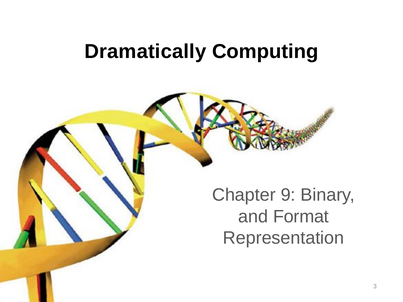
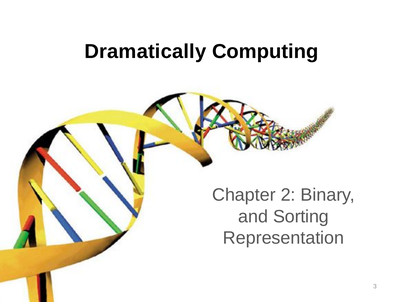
9: 9 -> 2
Format: Format -> Sorting
